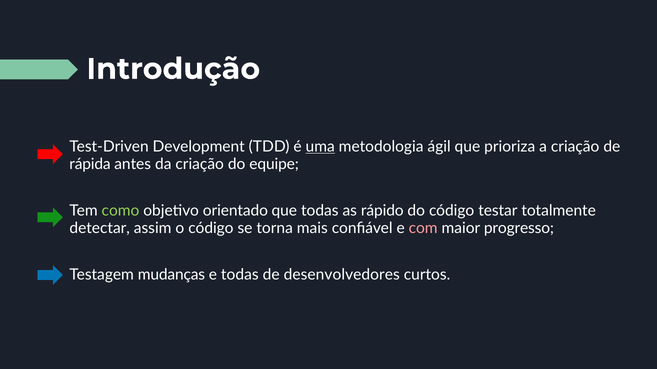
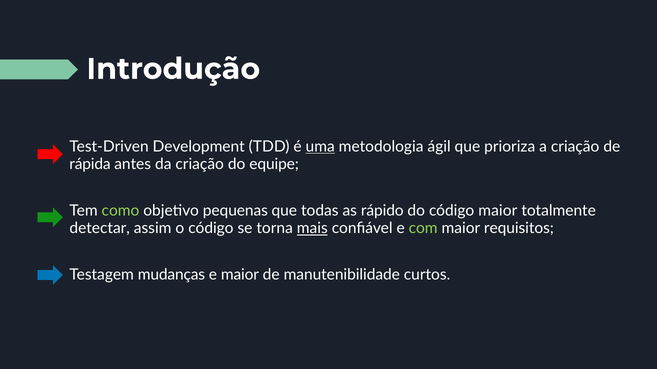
orientado: orientado -> pequenas
código testar: testar -> maior
mais underline: none -> present
com colour: pink -> light green
progresso: progresso -> requisitos
e todas: todas -> maior
desenvolvedores: desenvolvedores -> manutenibilidade
